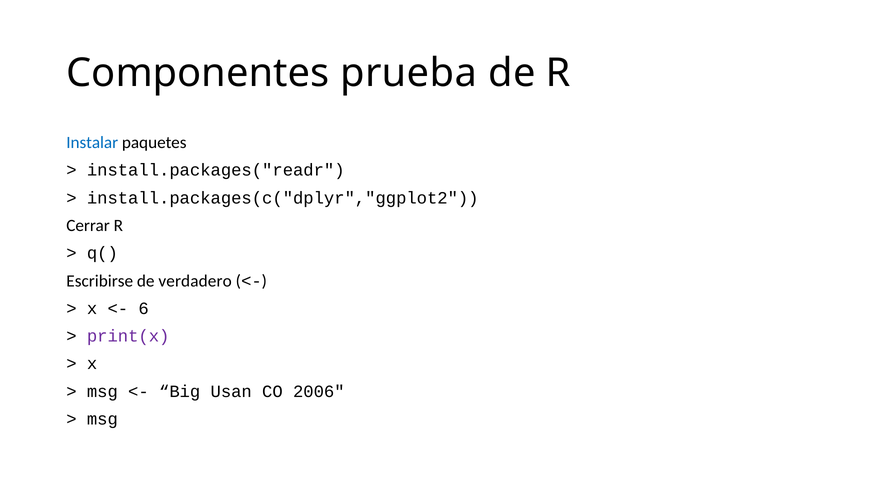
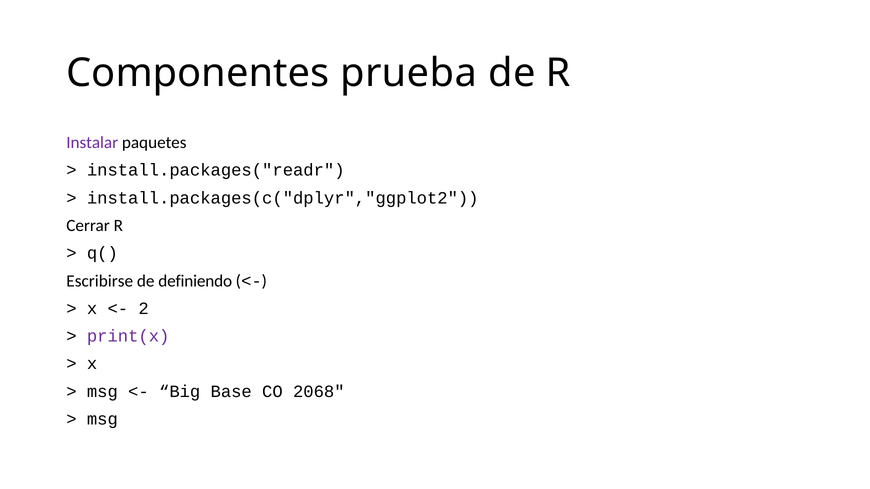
Instalar colour: blue -> purple
verdadero: verdadero -> definiendo
6: 6 -> 2
Usan: Usan -> Base
2006: 2006 -> 2068
